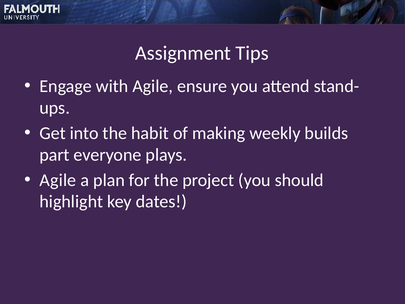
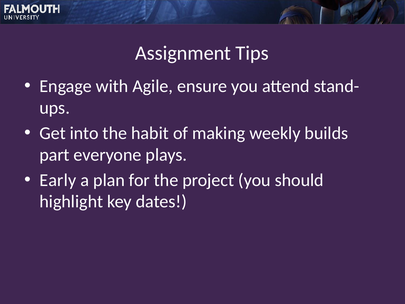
Agile at (58, 180): Agile -> Early
